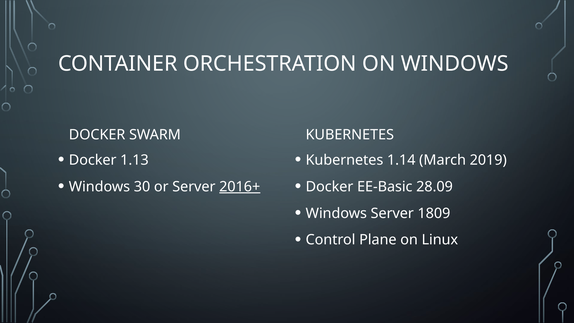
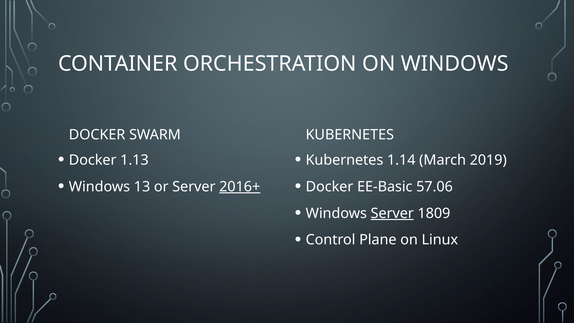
30: 30 -> 13
28.09: 28.09 -> 57.06
Server at (392, 213) underline: none -> present
